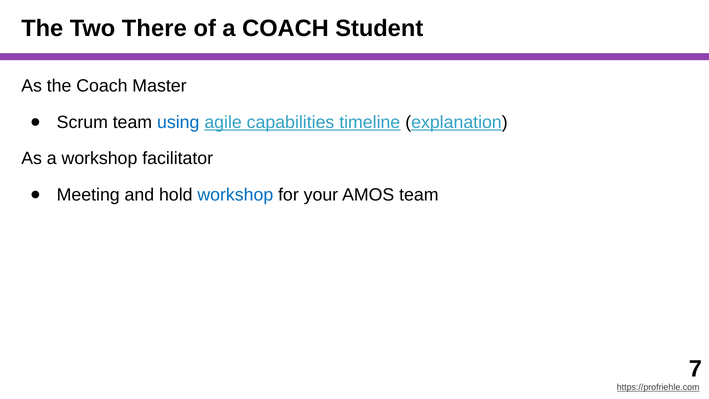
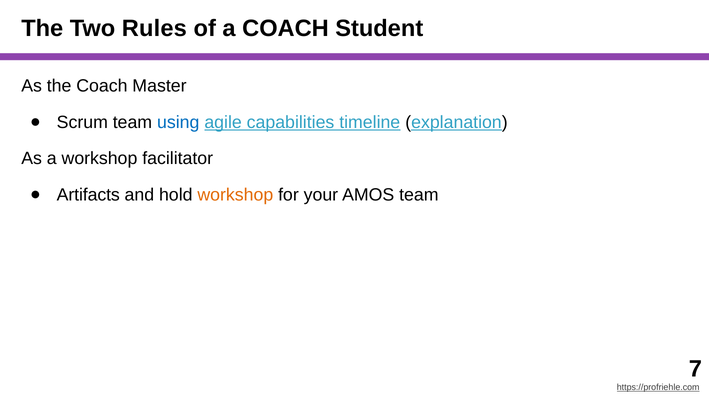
There: There -> Rules
Meeting: Meeting -> Artifacts
workshop at (235, 195) colour: blue -> orange
